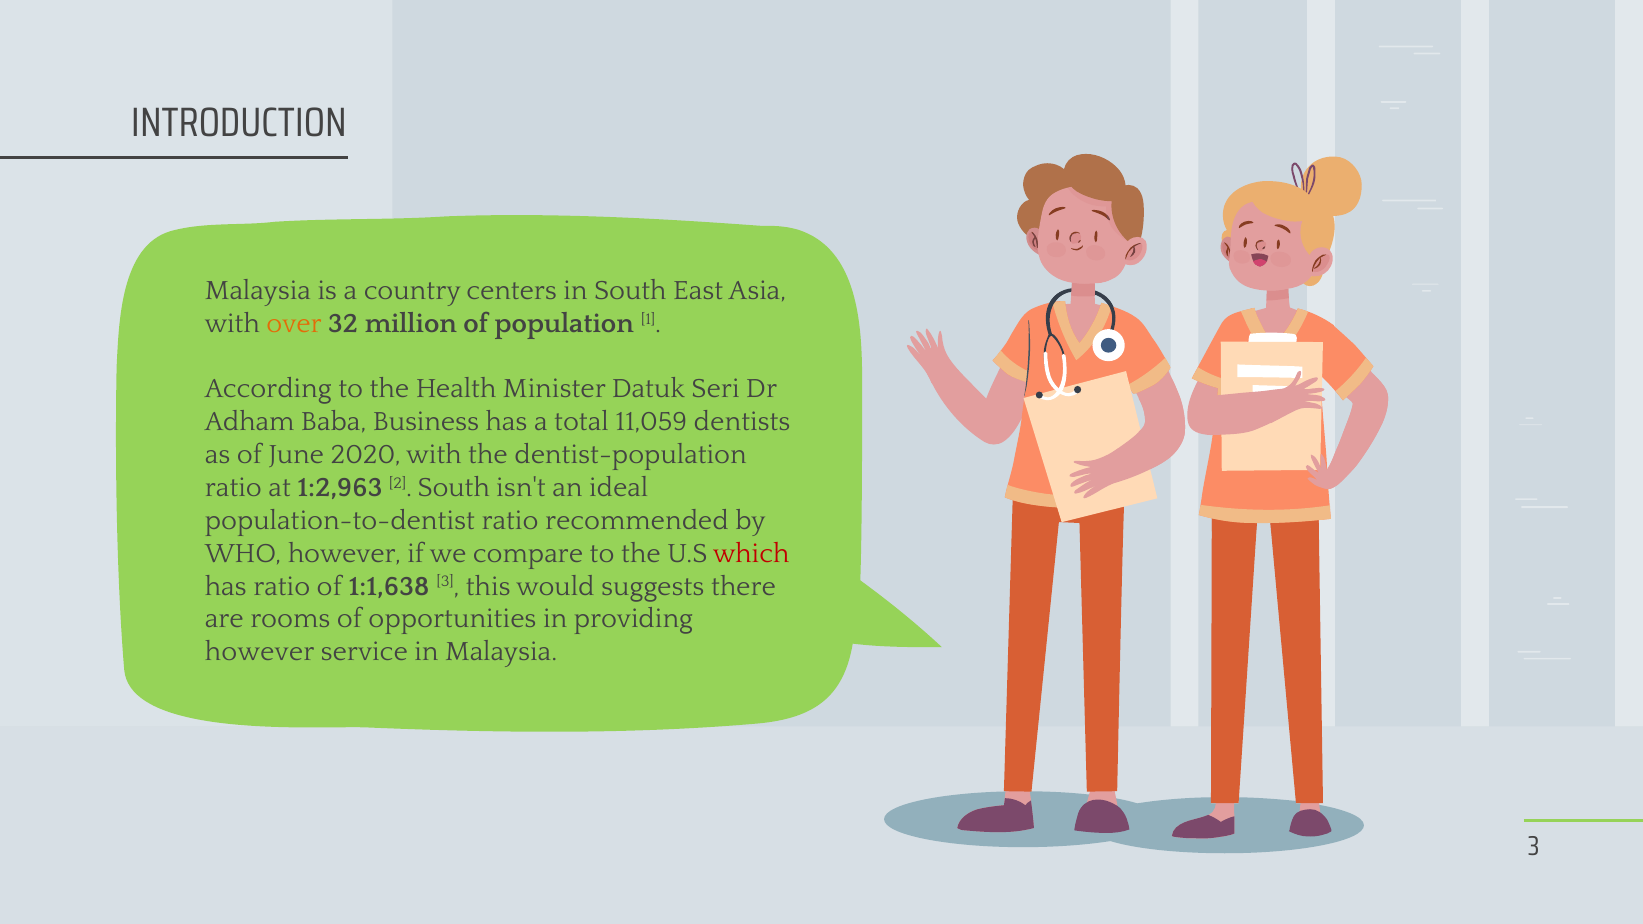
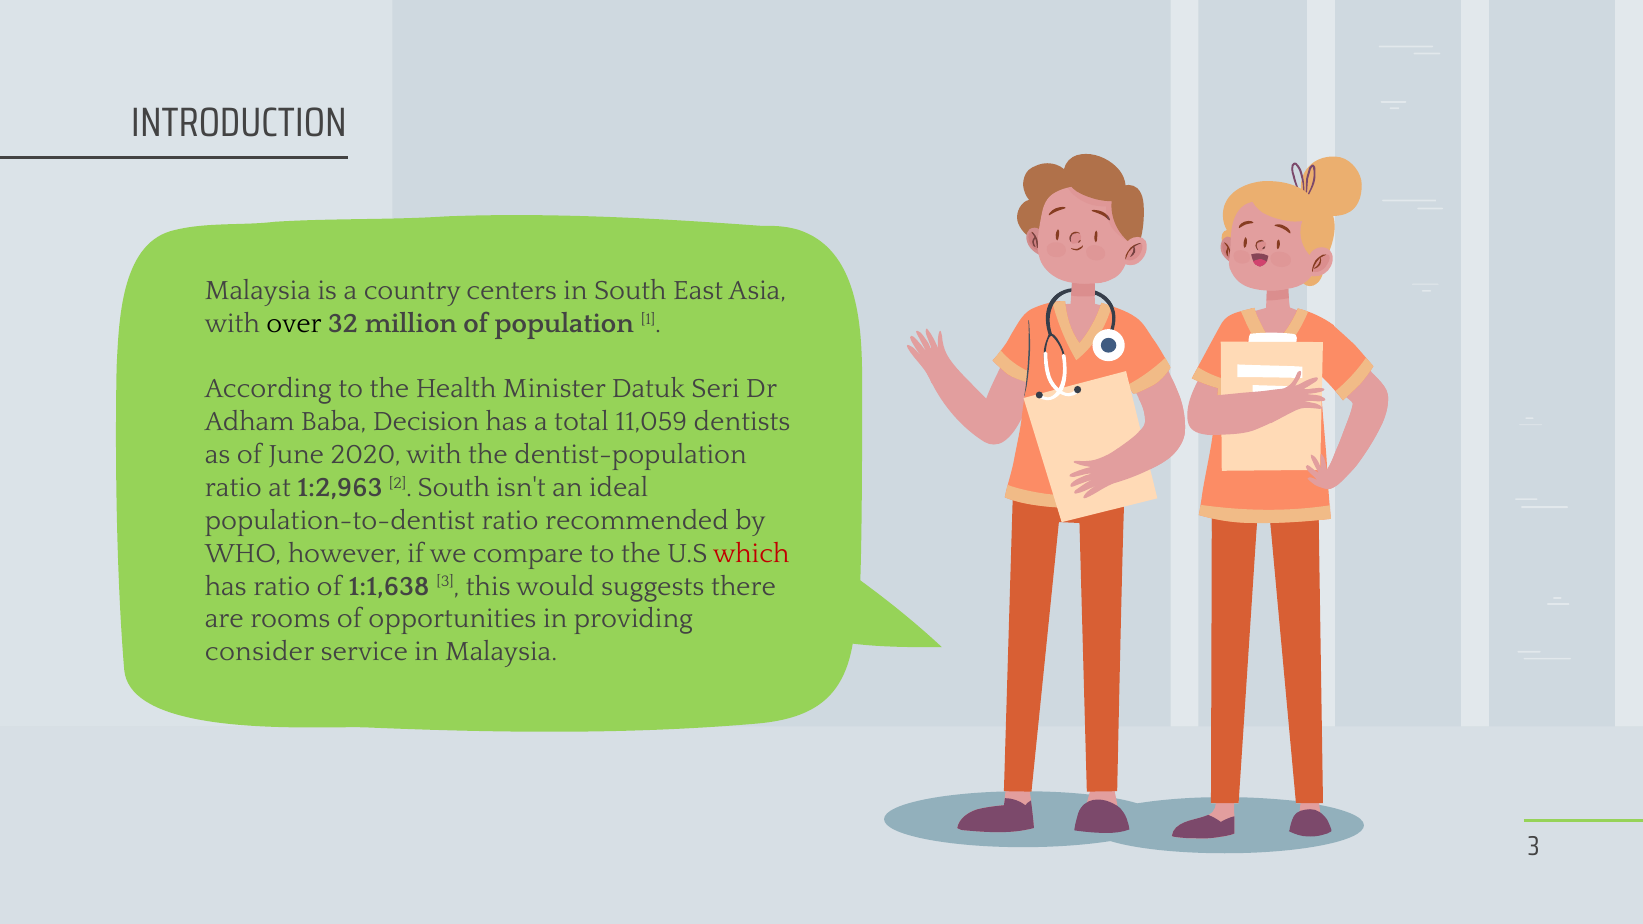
over colour: orange -> black
Business: Business -> Decision
however at (260, 652): however -> consider
